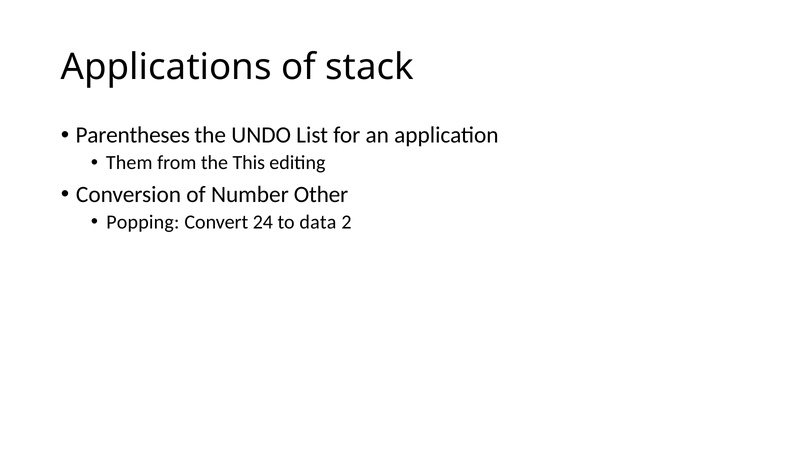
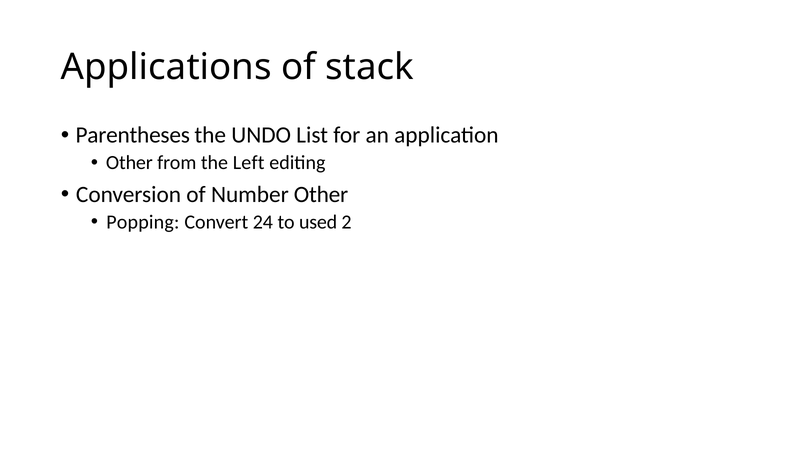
Them at (129, 163): Them -> Other
This: This -> Left
data: data -> used
